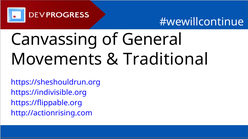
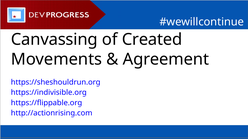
General: General -> Created
Traditional: Traditional -> Agreement
